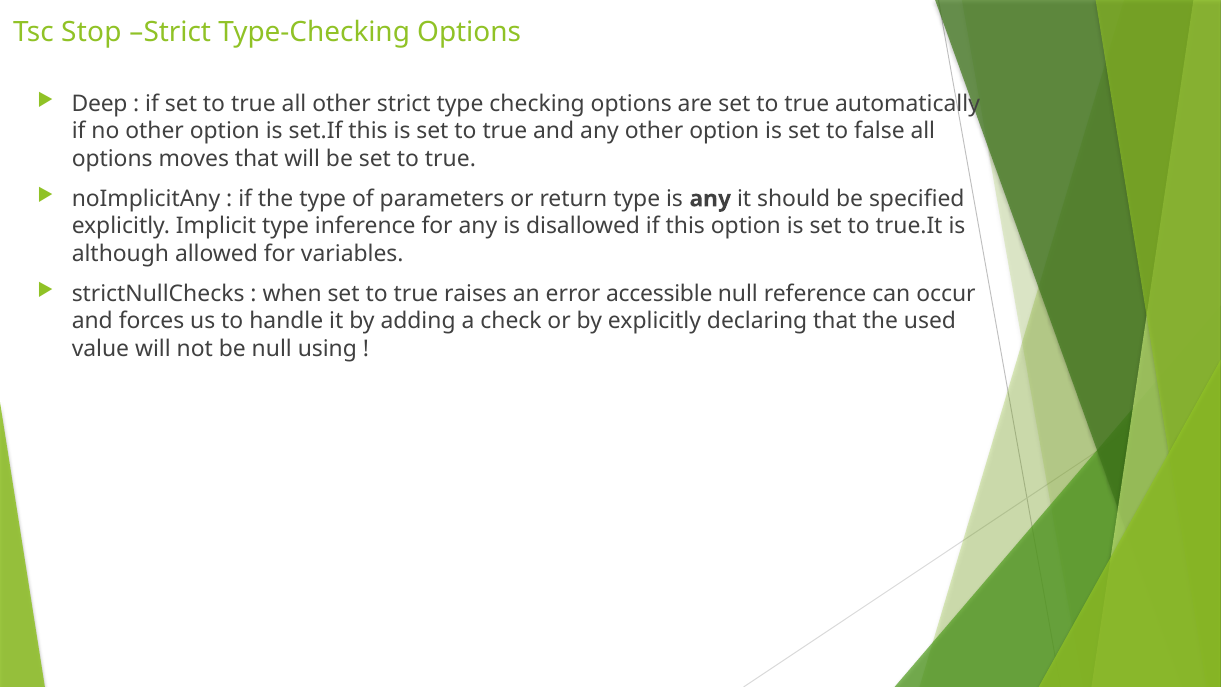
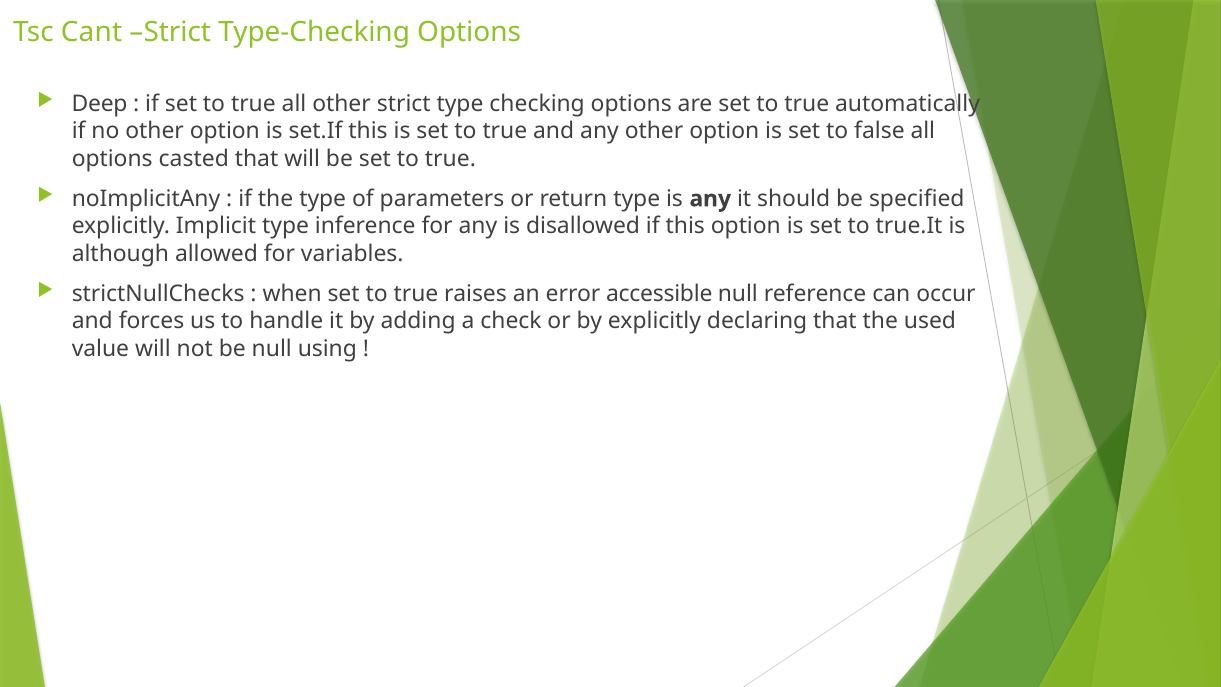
Stop: Stop -> Cant
moves: moves -> casted
